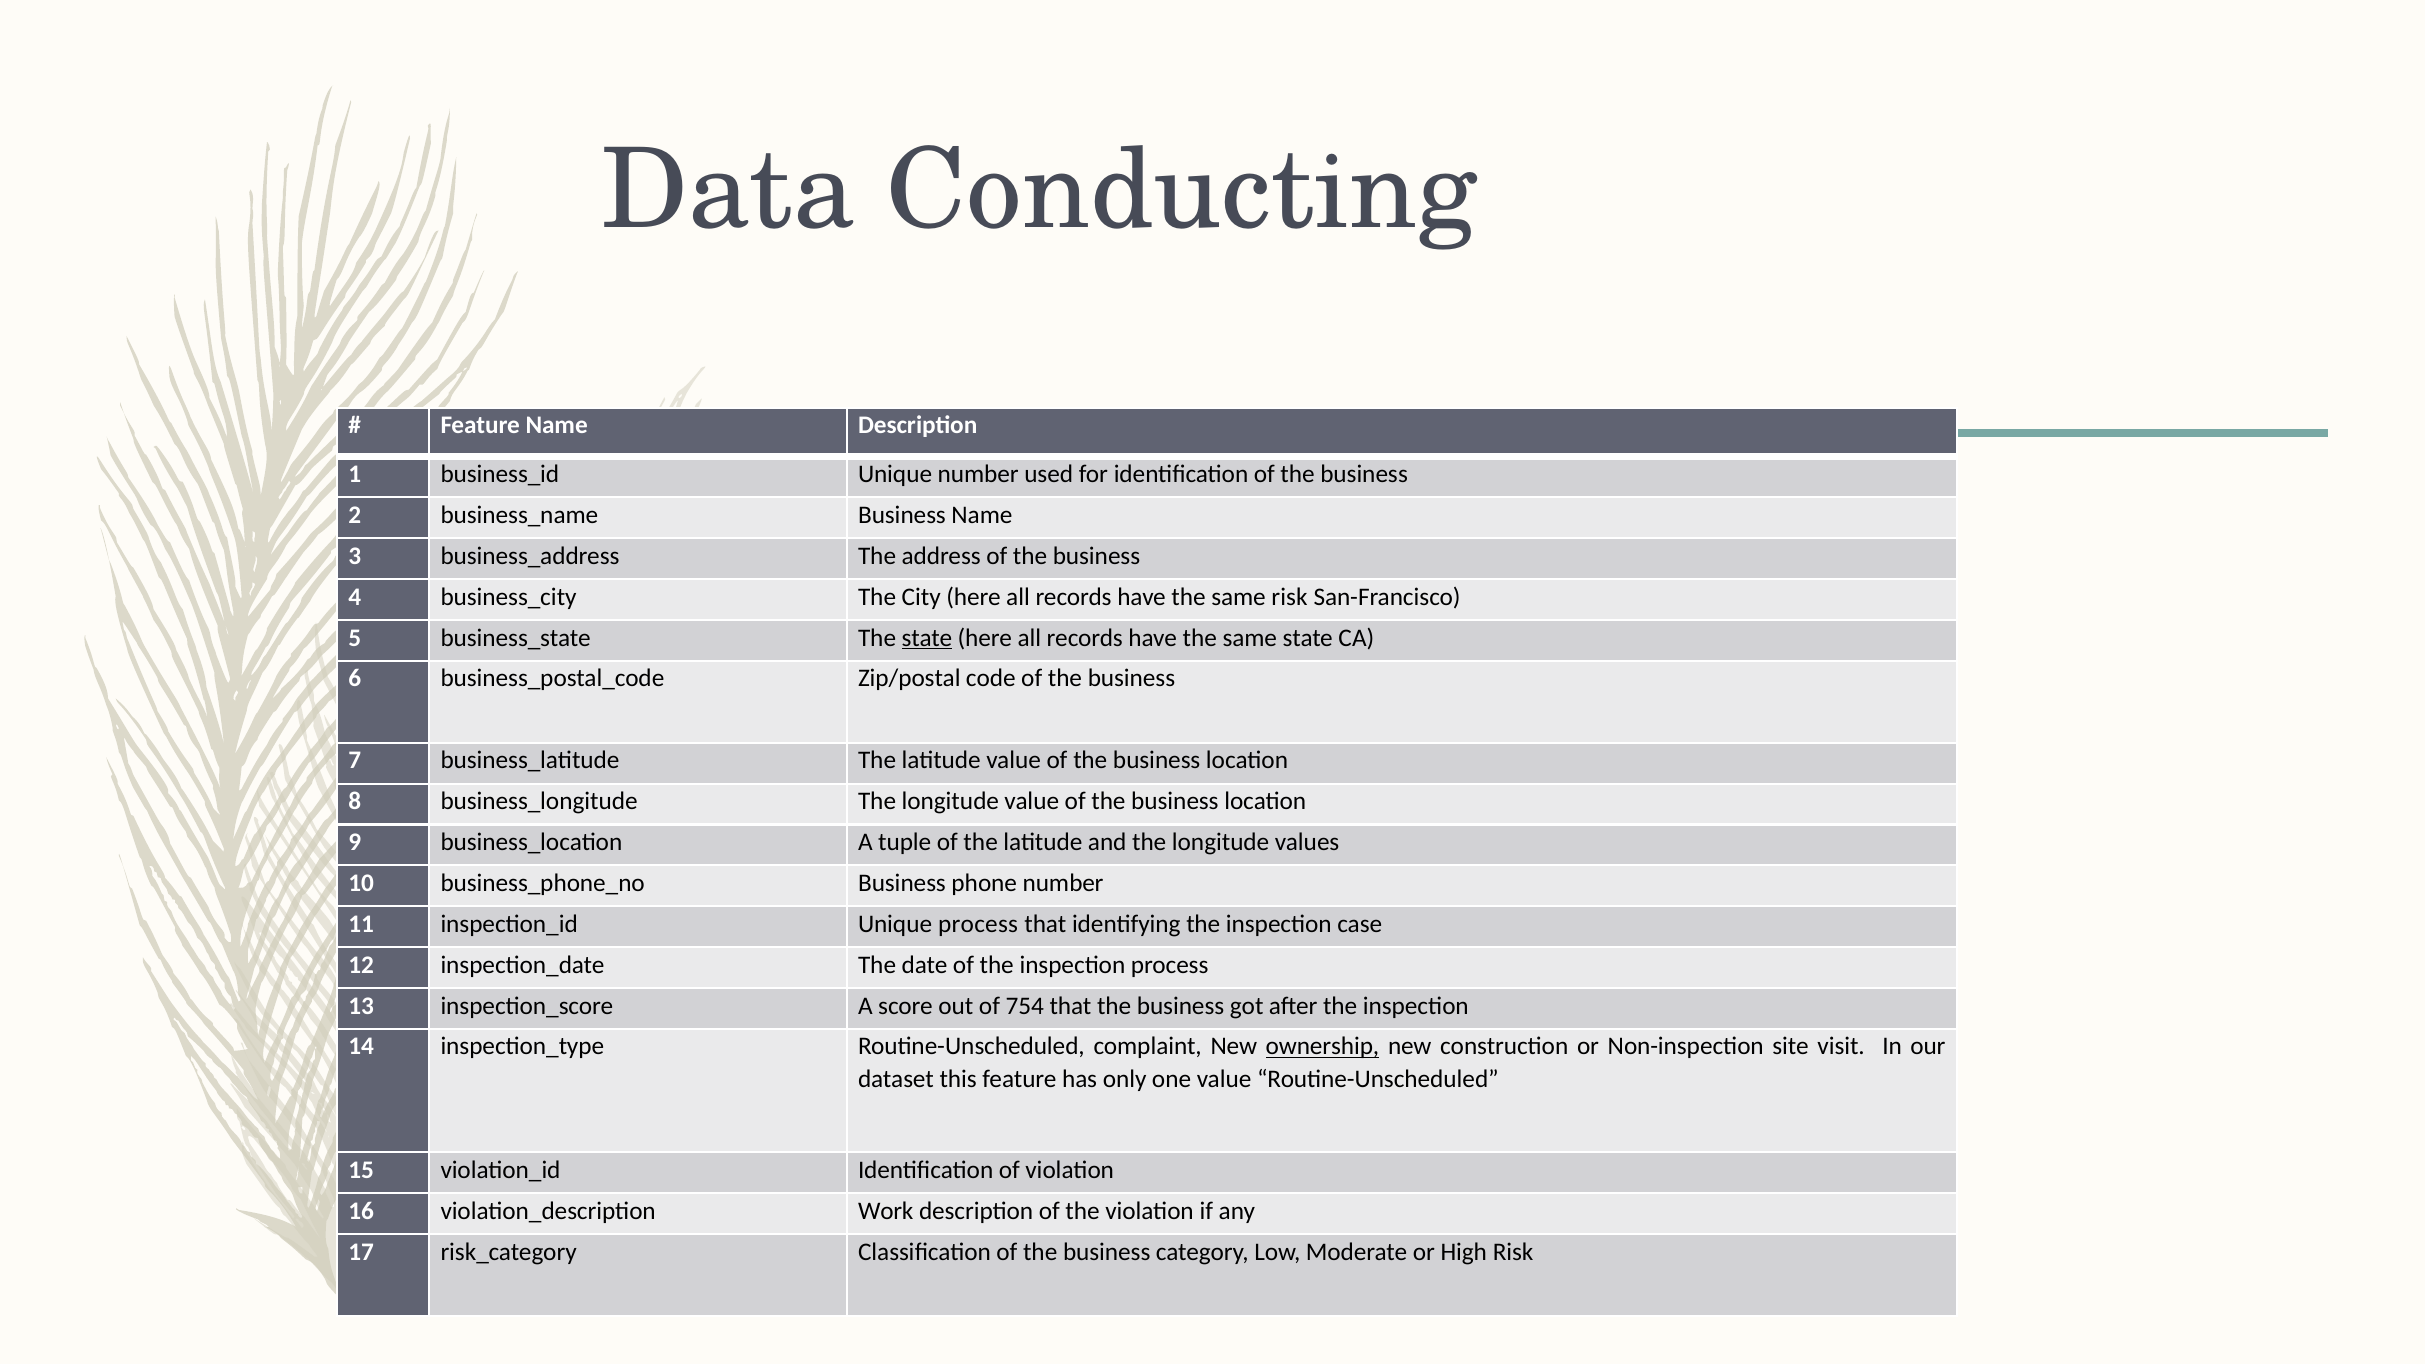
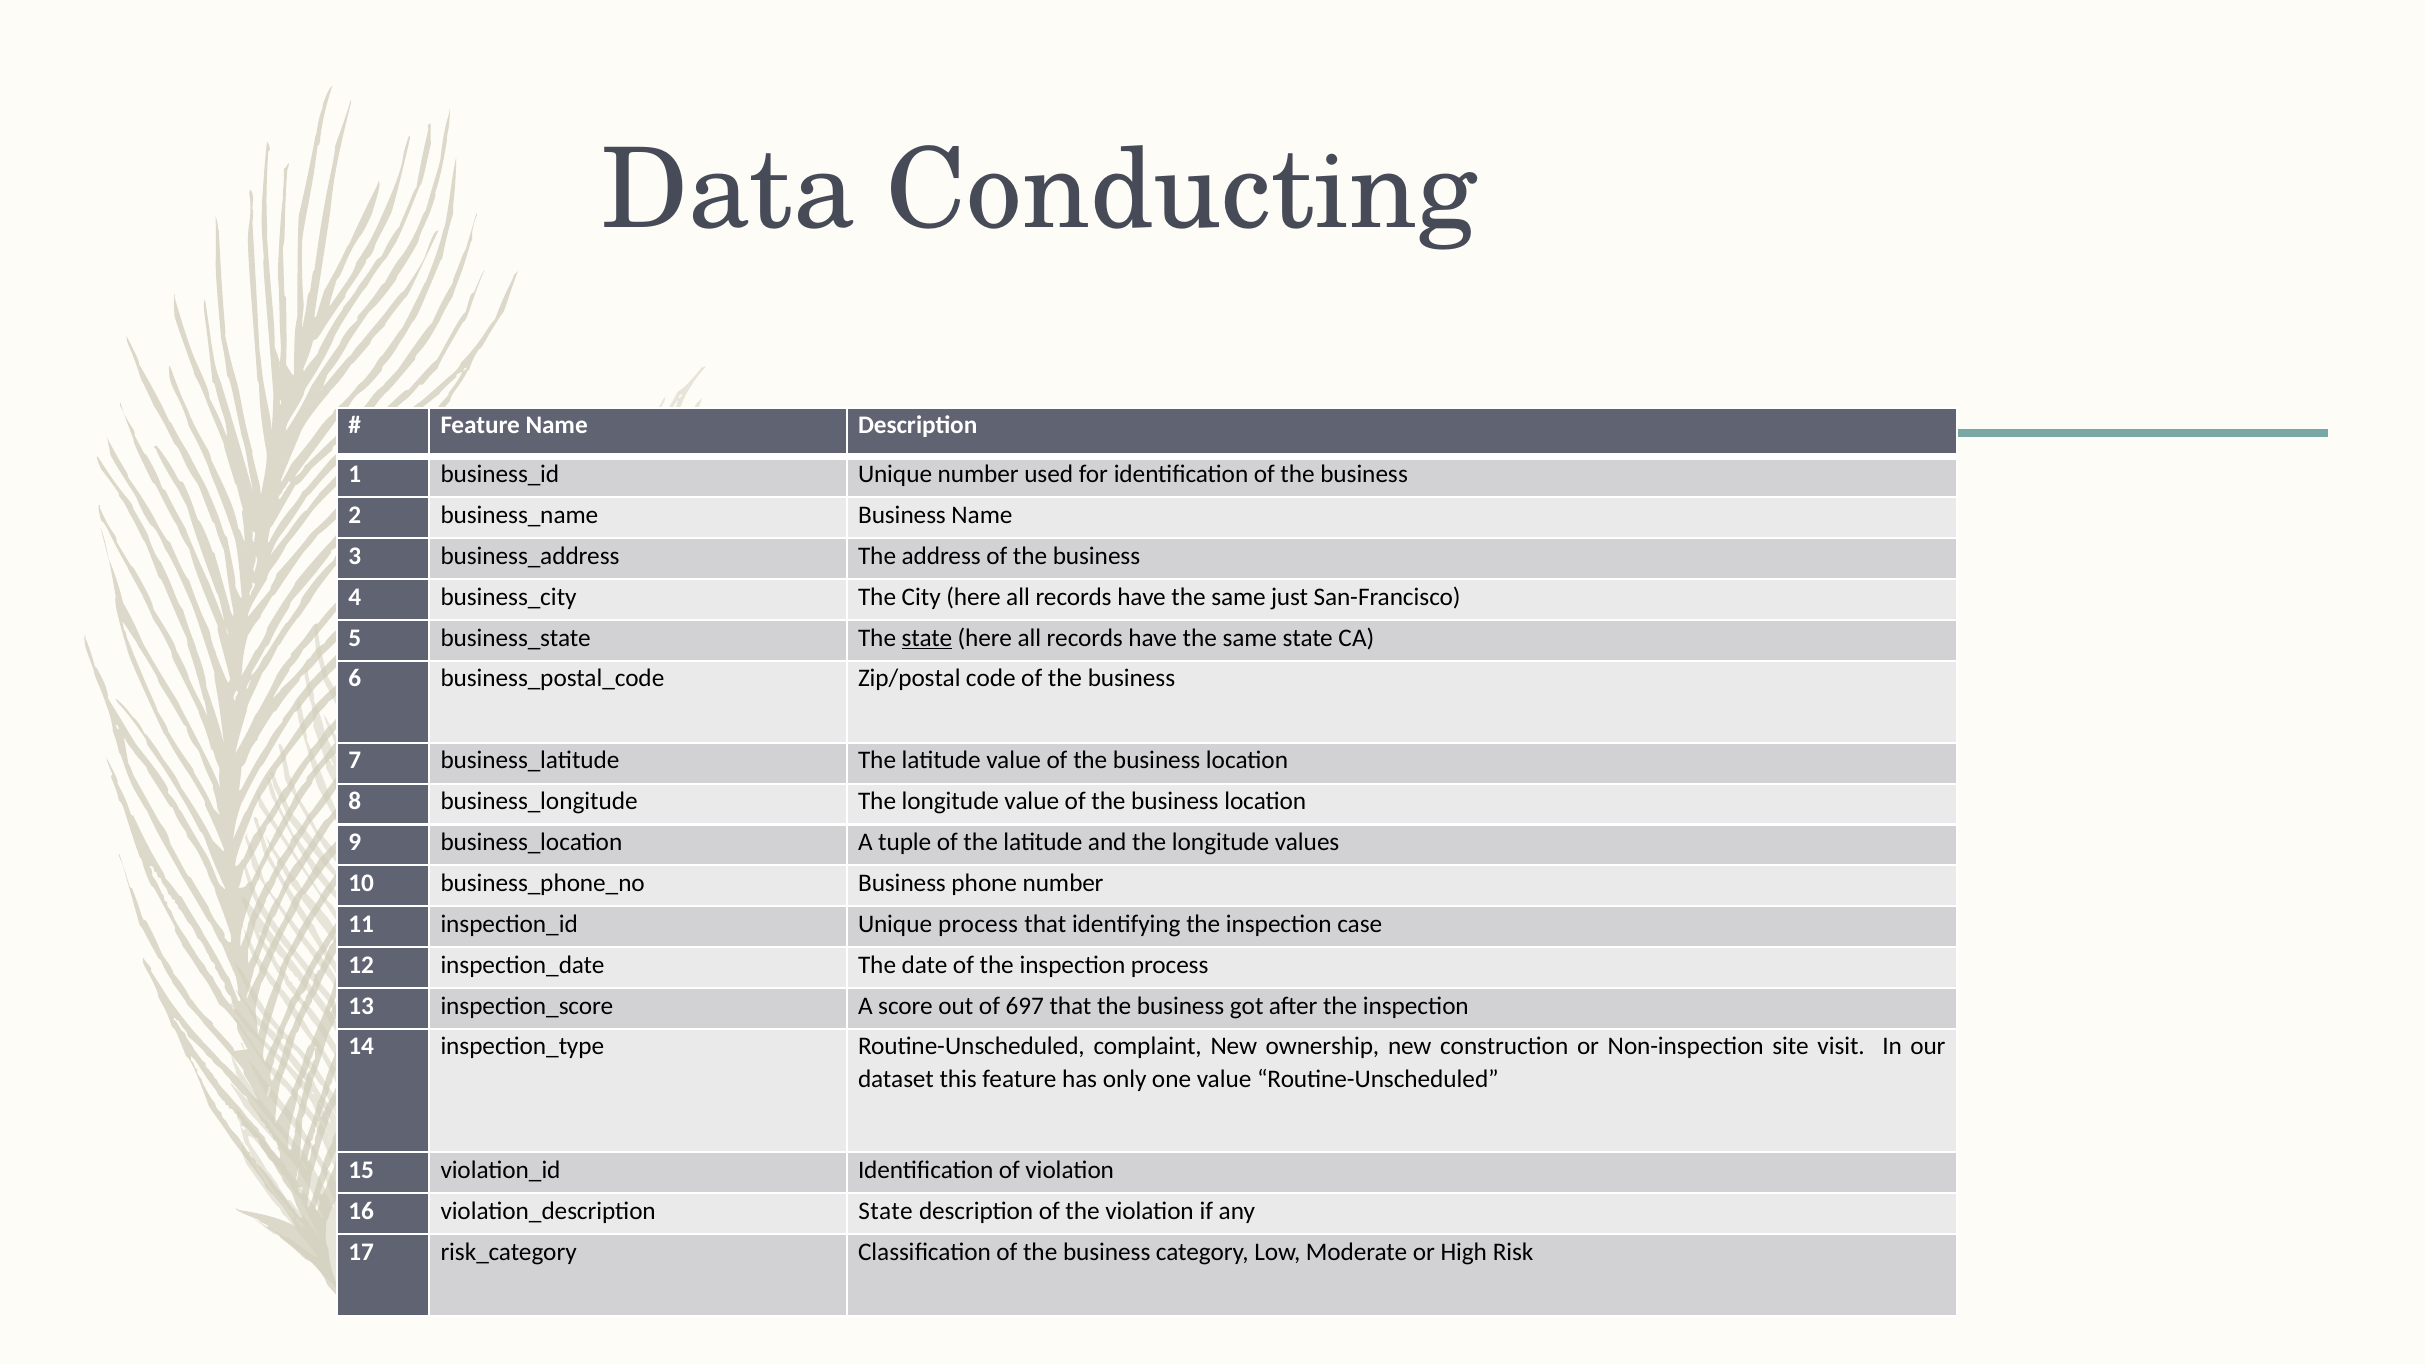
same risk: risk -> just
754: 754 -> 697
ownership underline: present -> none
Work at (886, 1211): Work -> State
